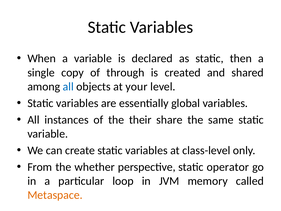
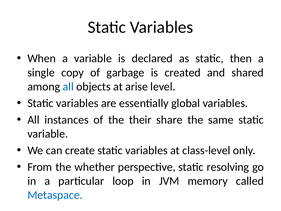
through: through -> garbage
your: your -> arise
operator: operator -> resolving
Metaspace colour: orange -> blue
